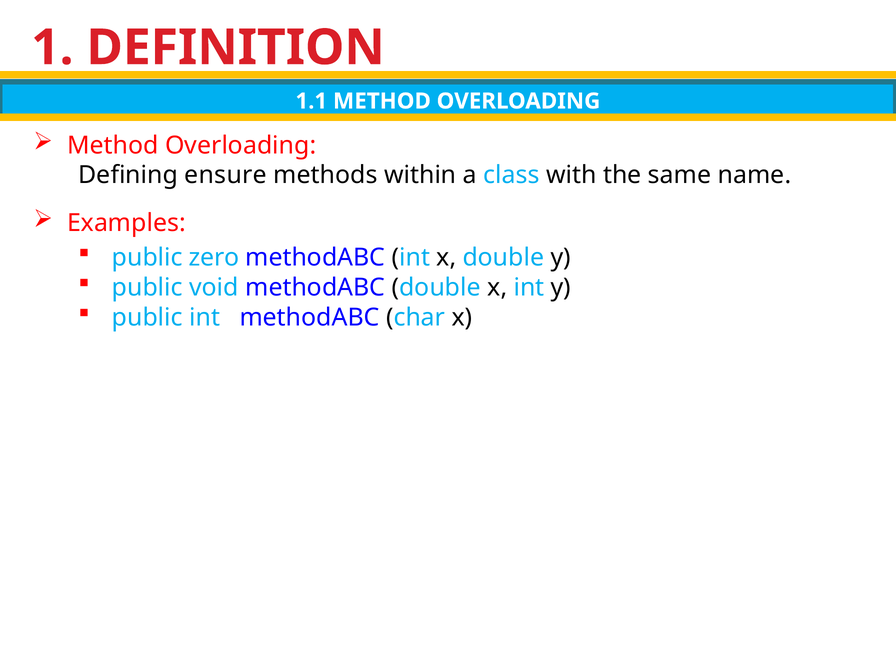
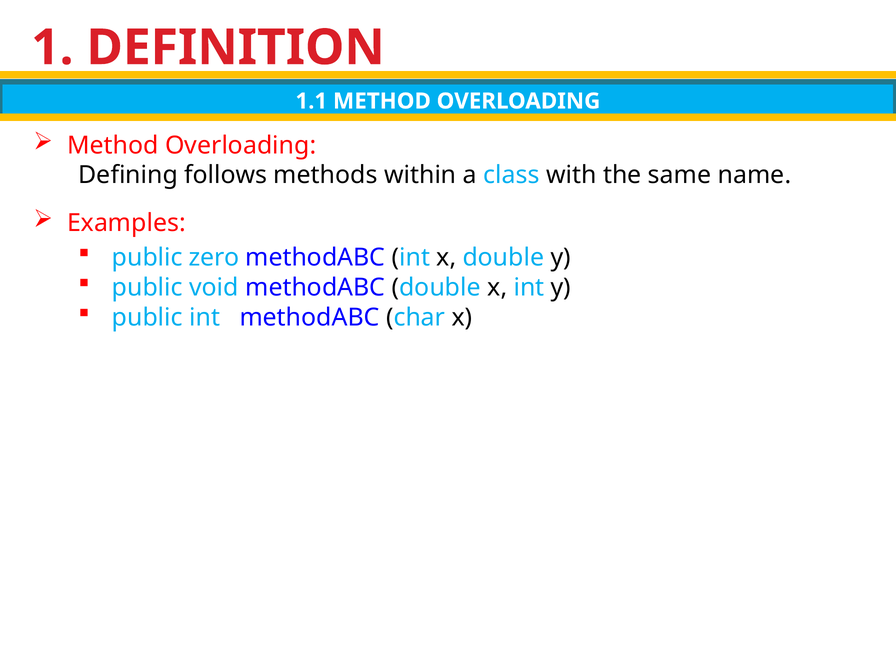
ensure: ensure -> follows
